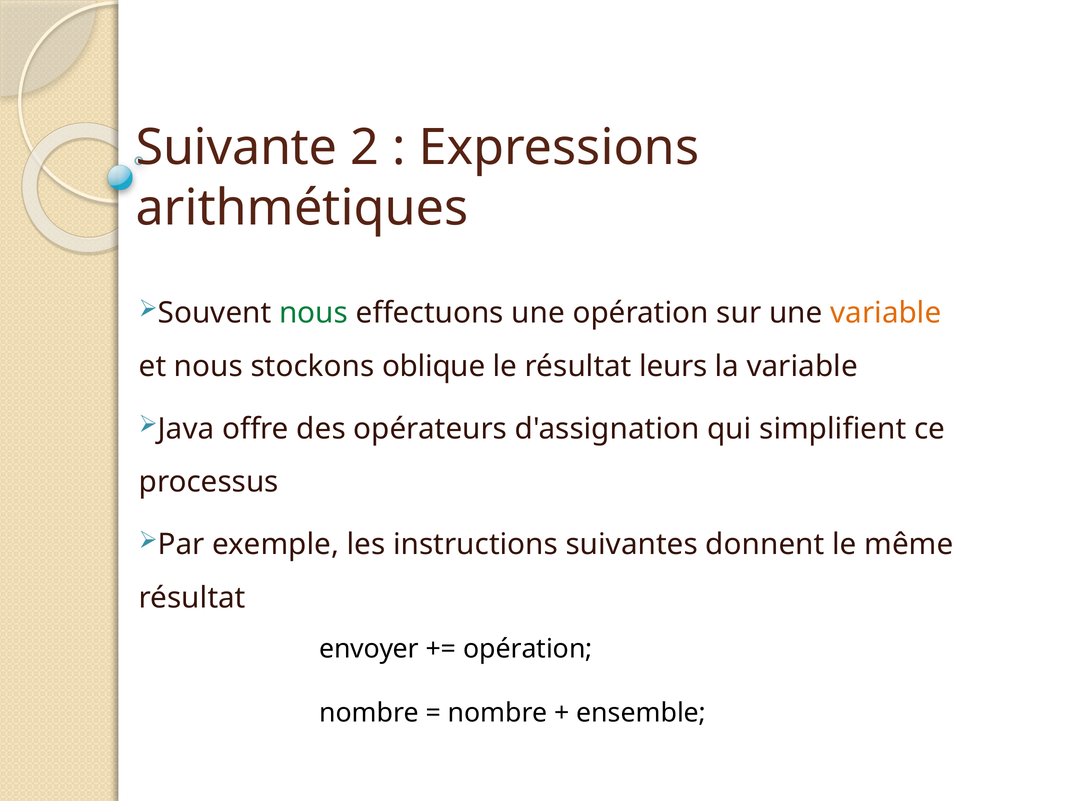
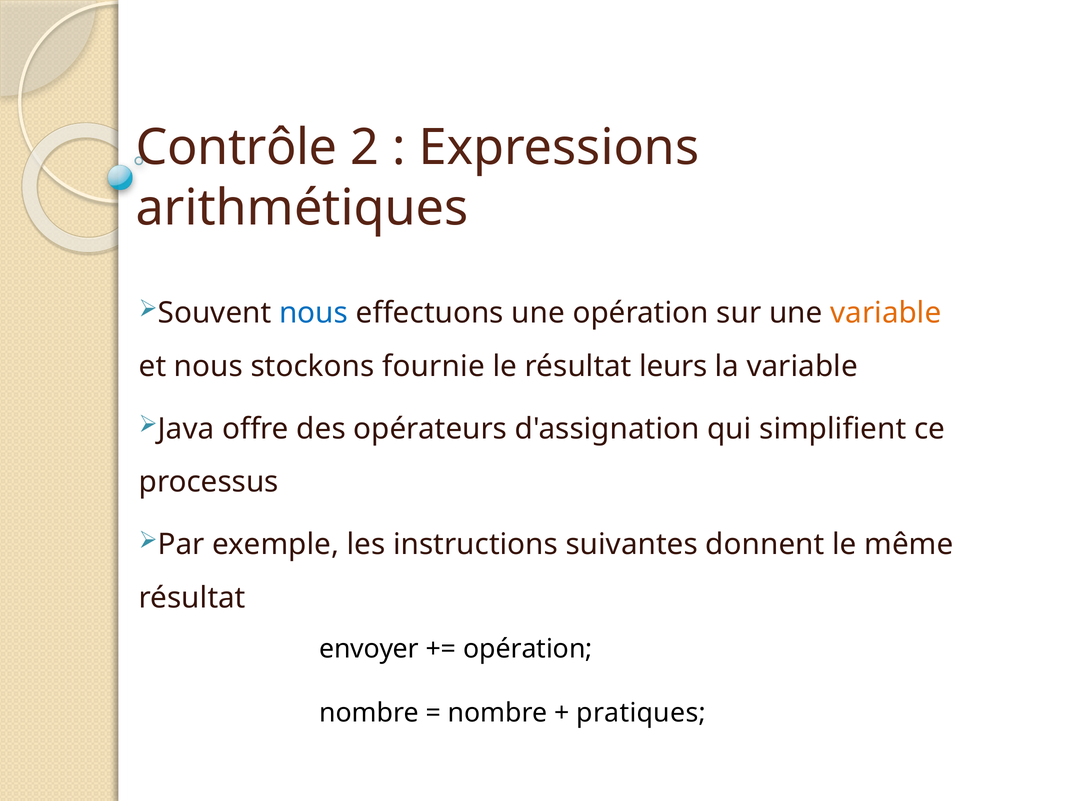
Suivante: Suivante -> Contrôle
nous at (314, 313) colour: green -> blue
oblique: oblique -> fournie
ensemble: ensemble -> pratiques
